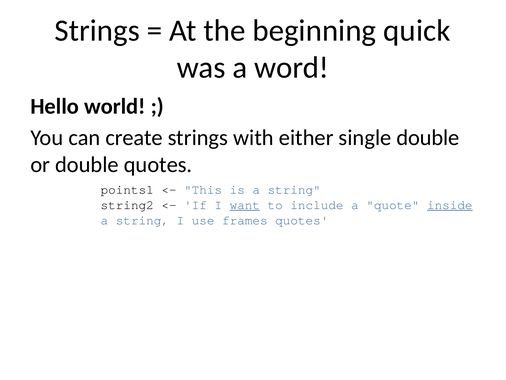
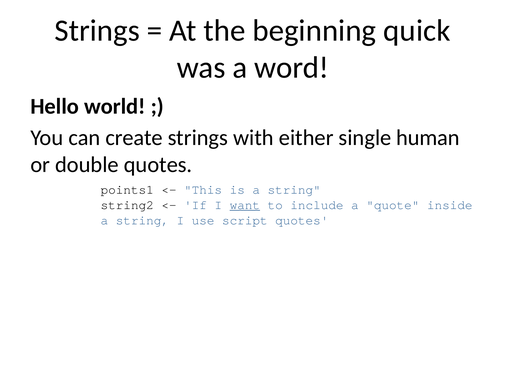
single double: double -> human
inside underline: present -> none
frames: frames -> script
